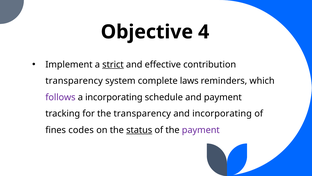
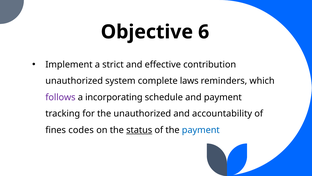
4: 4 -> 6
strict underline: present -> none
transparency at (74, 81): transparency -> unauthorized
the transparency: transparency -> unauthorized
and incorporating: incorporating -> accountability
payment at (201, 130) colour: purple -> blue
